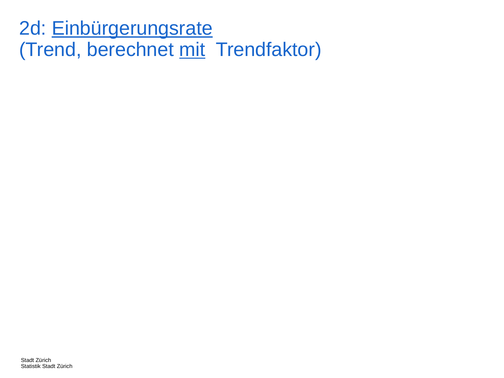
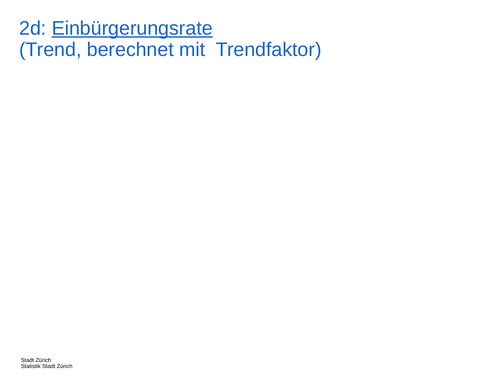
mit underline: present -> none
